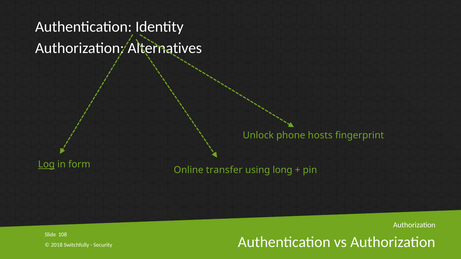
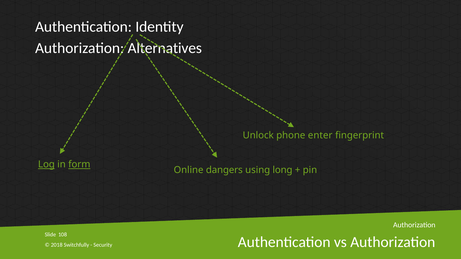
hosts: hosts -> enter
form underline: none -> present
transfer: transfer -> dangers
